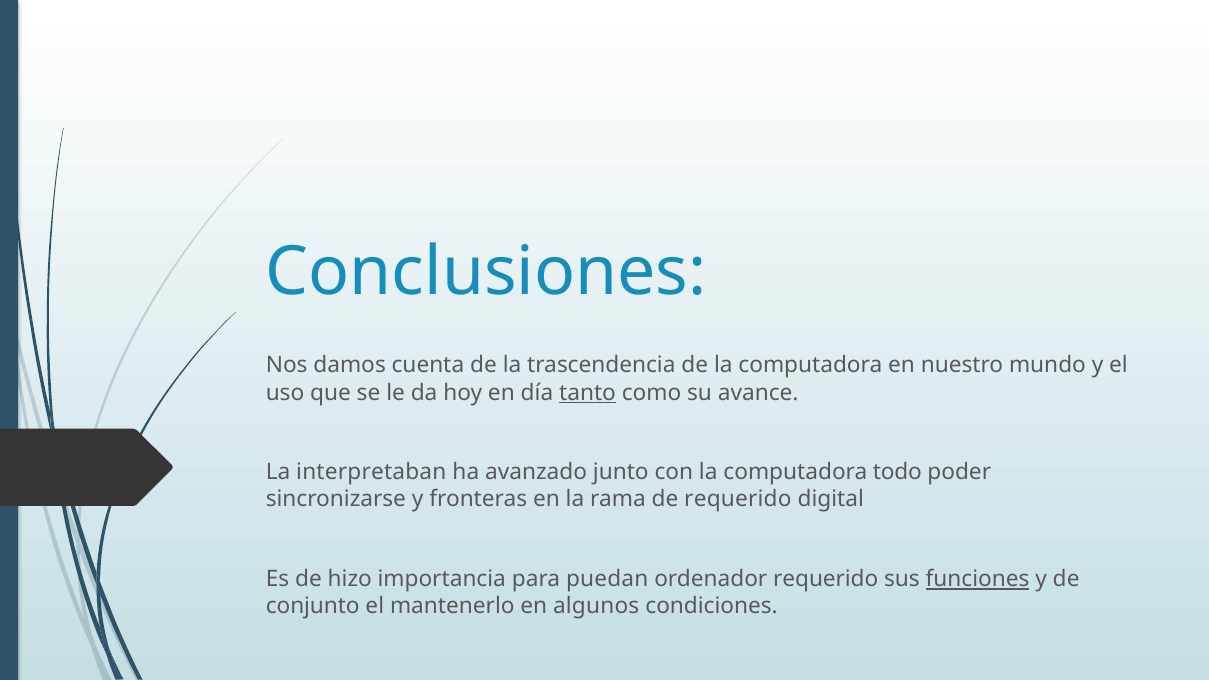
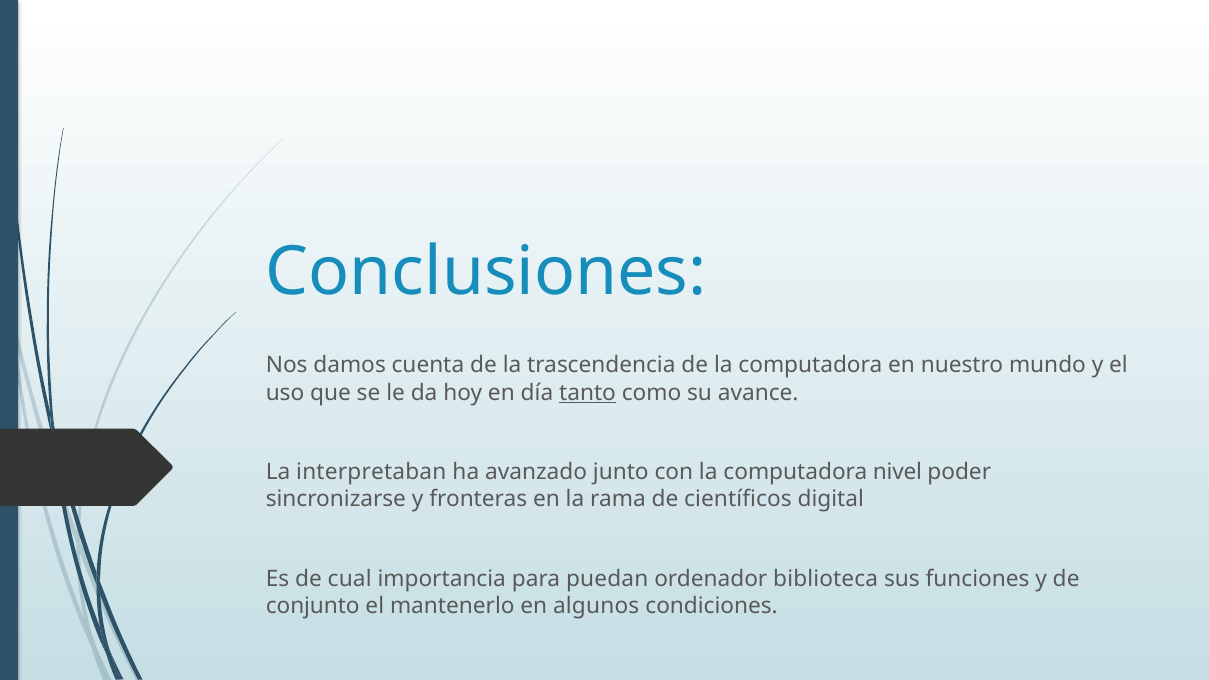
todo: todo -> nivel
de requerido: requerido -> científicos
hizo: hizo -> cual
ordenador requerido: requerido -> biblioteca
funciones underline: present -> none
